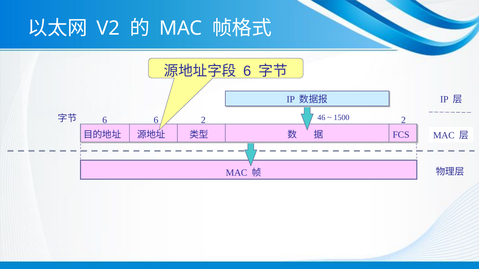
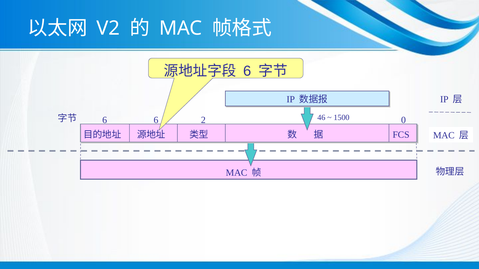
2 at (403, 120): 2 -> 0
